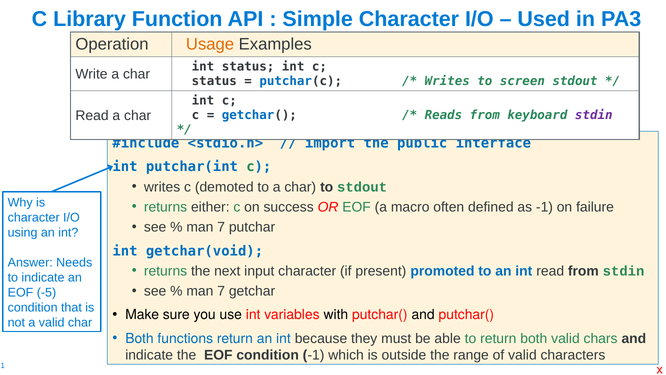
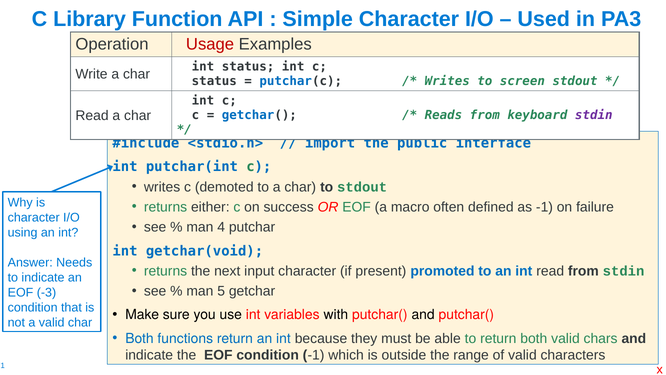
Usage colour: orange -> red
7 at (221, 227): 7 -> 4
7 at (221, 291): 7 -> 5
-5: -5 -> -3
